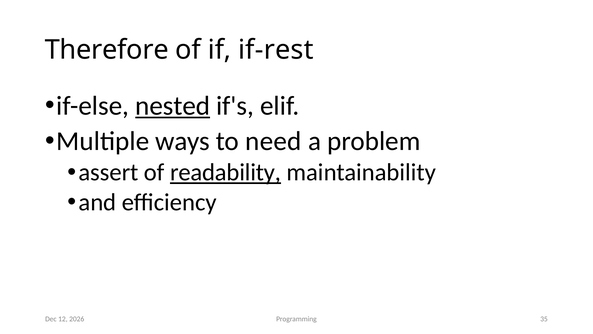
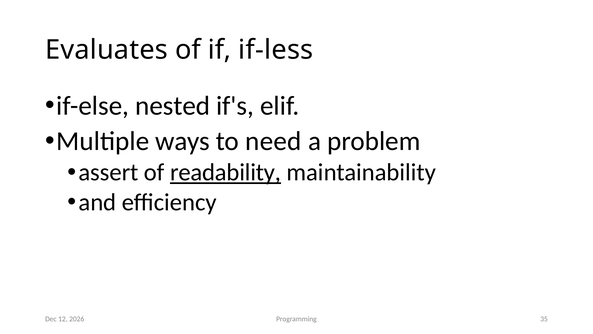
Therefore: Therefore -> Evaluates
if-rest: if-rest -> if-less
nested underline: present -> none
